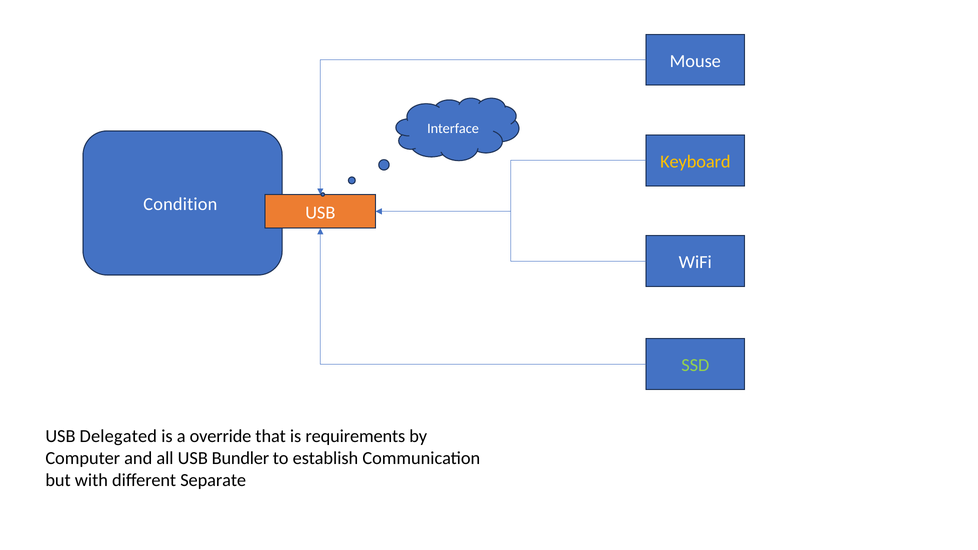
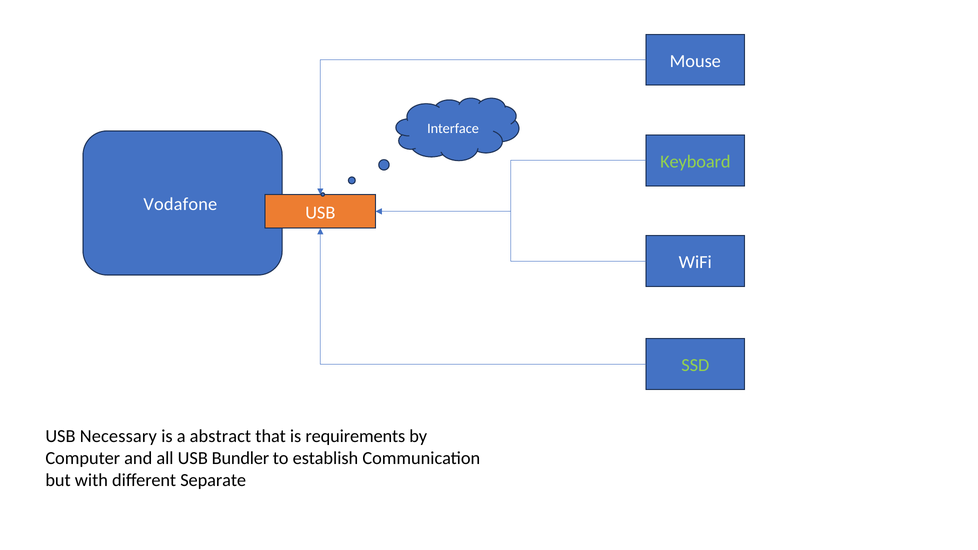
Keyboard colour: yellow -> light green
Condition: Condition -> Vodafone
Delegated: Delegated -> Necessary
override: override -> abstract
